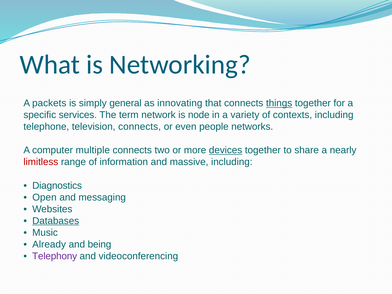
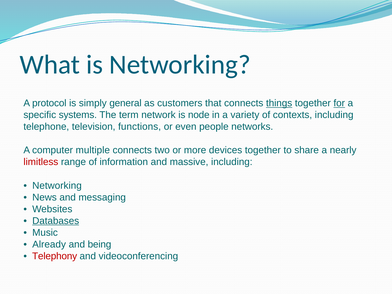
packets: packets -> protocol
innovating: innovating -> customers
for underline: none -> present
services: services -> systems
television connects: connects -> functions
devices underline: present -> none
Diagnostics at (57, 186): Diagnostics -> Networking
Open: Open -> News
Telephony colour: purple -> red
